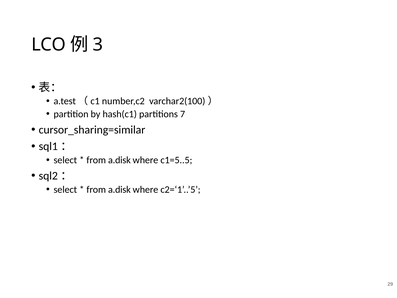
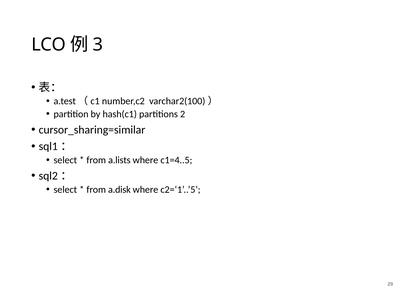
7: 7 -> 2
a.disk at (119, 160): a.disk -> a.lists
c1=5..5: c1=5..5 -> c1=4..5
